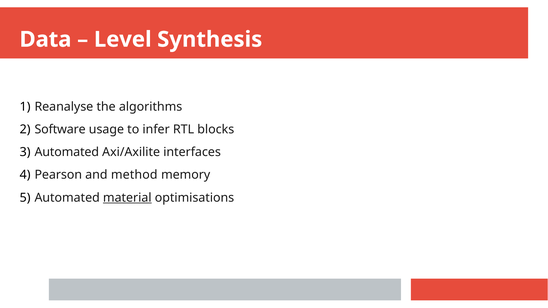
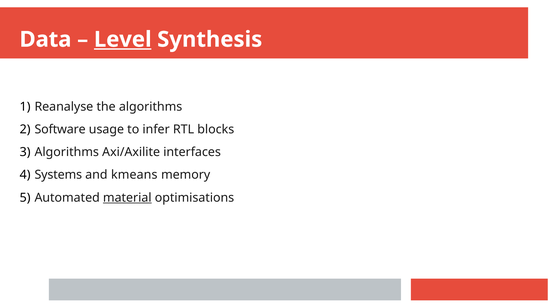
Level underline: none -> present
Automated at (67, 152): Automated -> Algorithms
Pearson: Pearson -> Systems
method: method -> kmeans
